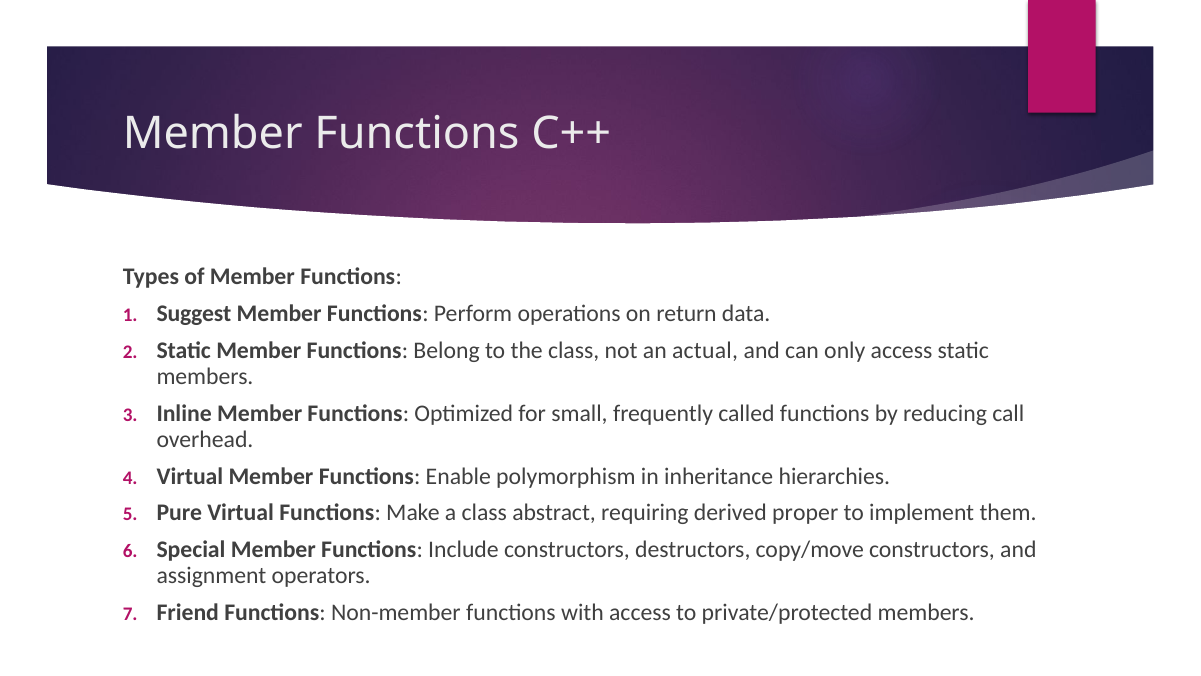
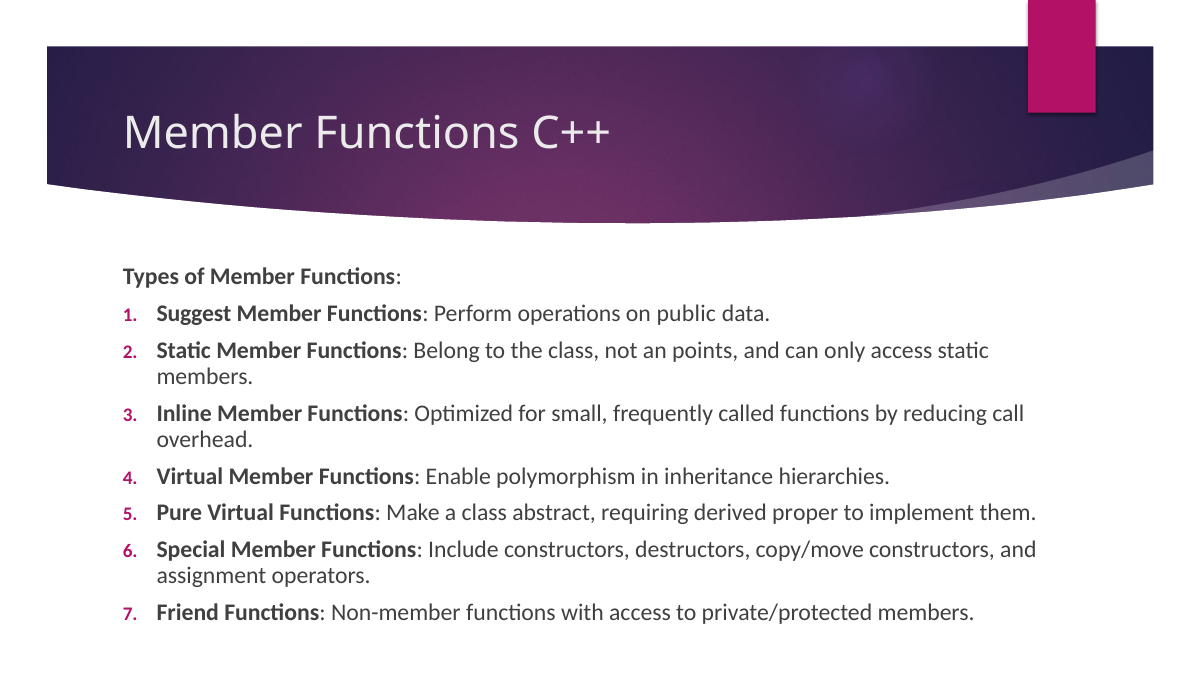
return: return -> public
actual: actual -> points
